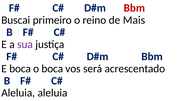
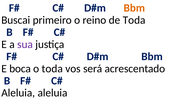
Bbm at (134, 8) colour: red -> orange
de Mais: Mais -> Toda
o boca: boca -> toda
